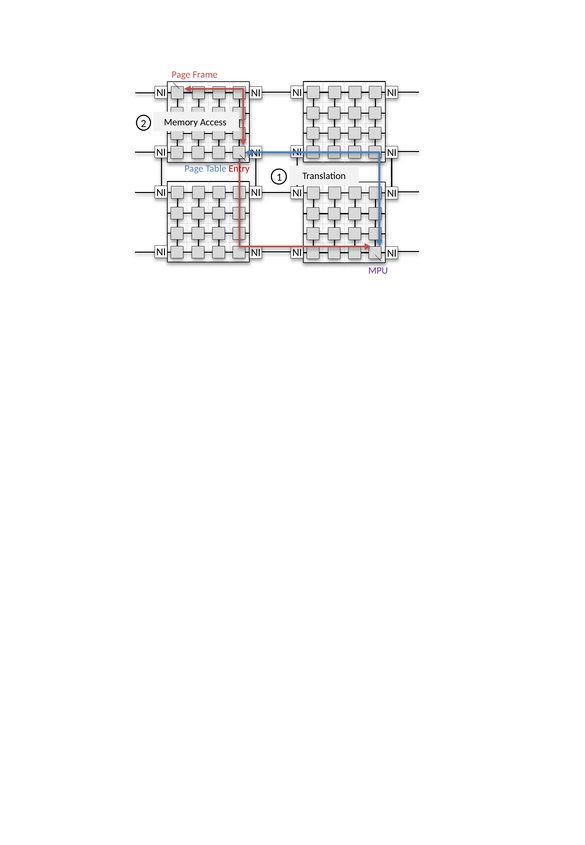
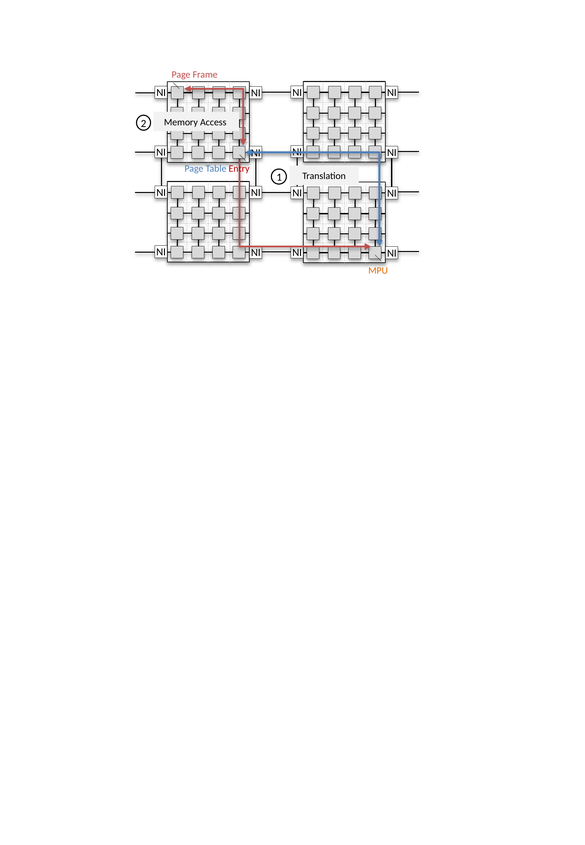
MPU colour: purple -> orange
